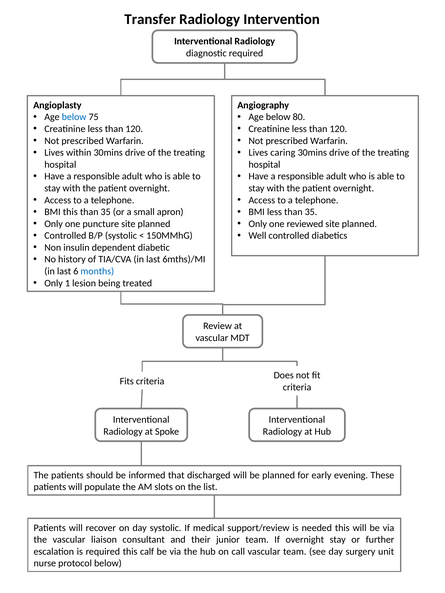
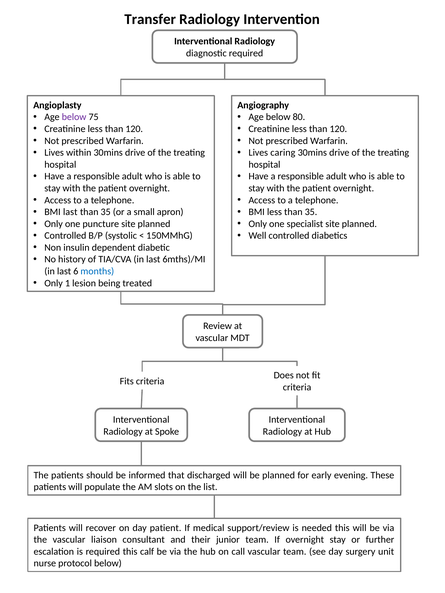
below at (74, 117) colour: blue -> purple
BMI this: this -> last
reviewed: reviewed -> specialist
day systolic: systolic -> patient
